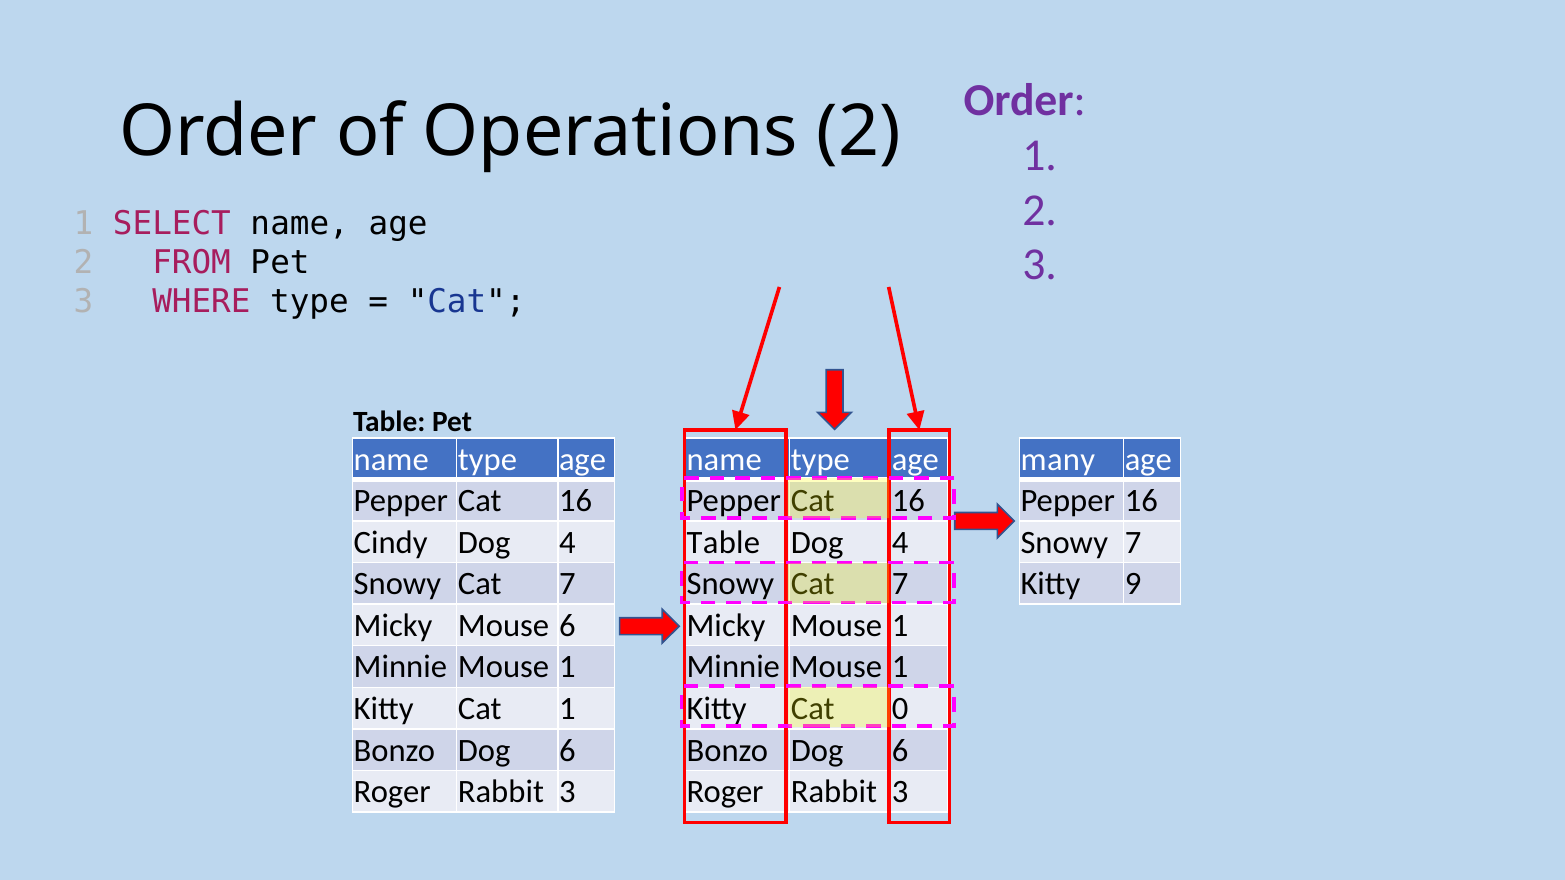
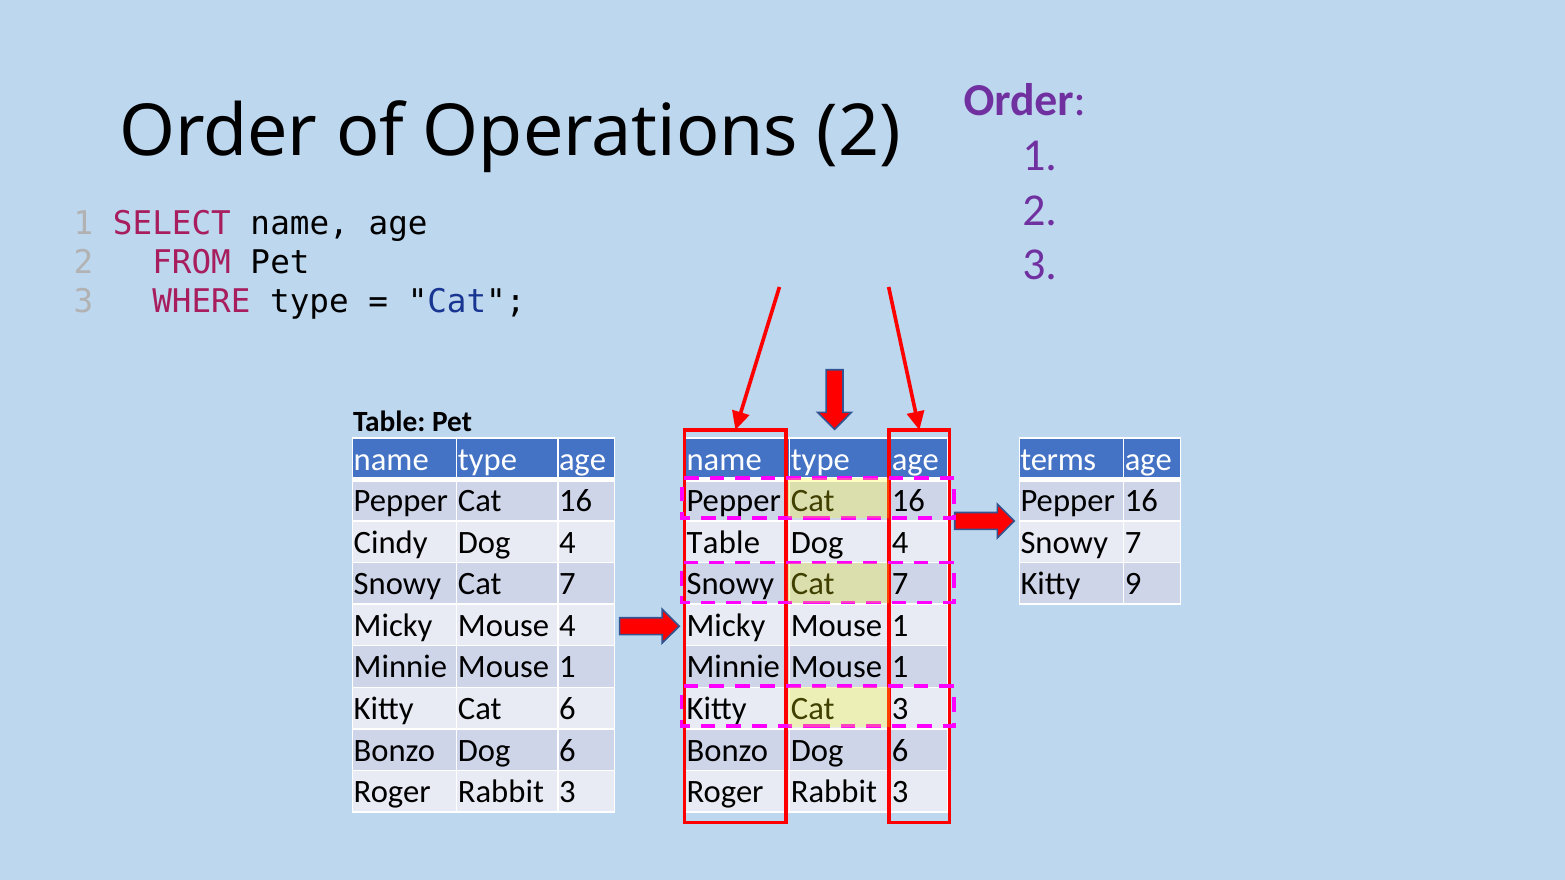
many: many -> terms
Mouse 6: 6 -> 4
Cat 1: 1 -> 6
0 at (900, 709): 0 -> 3
